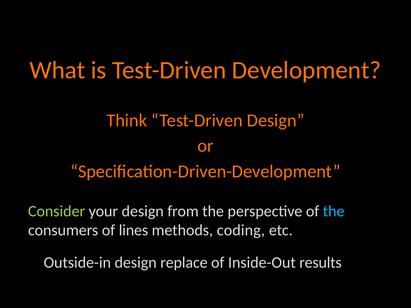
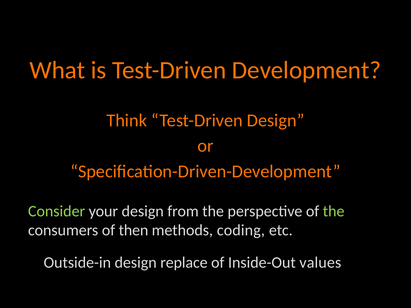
the at (334, 211) colour: light blue -> light green
lines: lines -> then
results: results -> values
